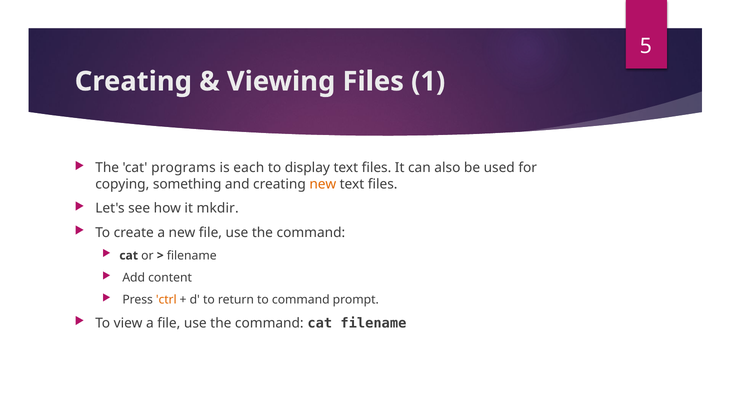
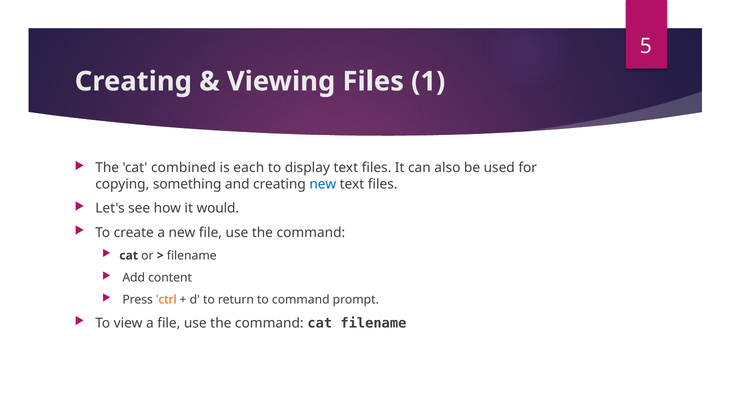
programs: programs -> combined
new at (323, 184) colour: orange -> blue
mkdir: mkdir -> would
